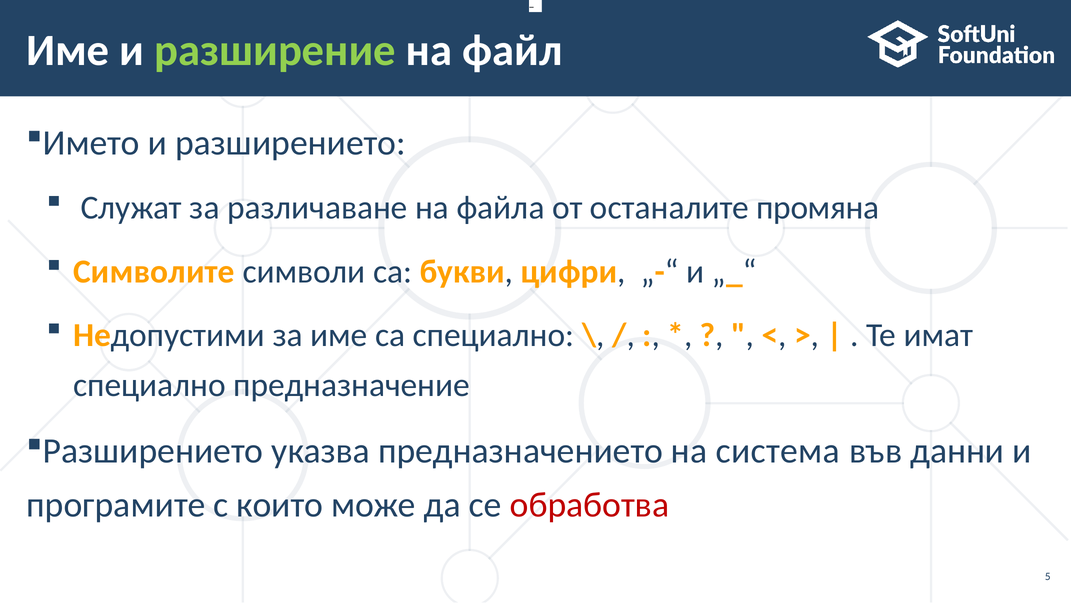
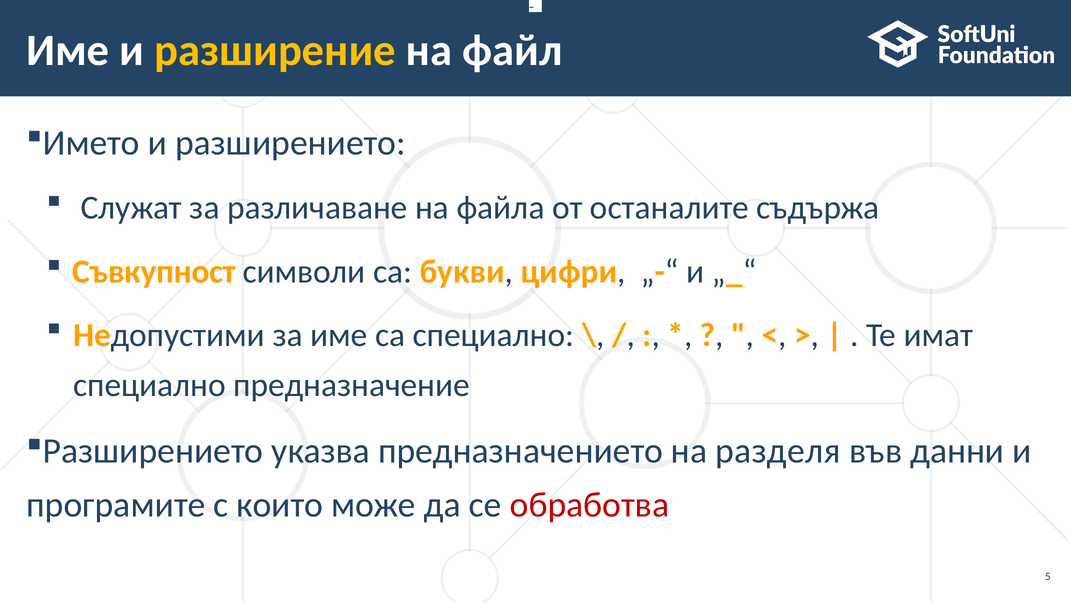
разширение colour: light green -> yellow
промяна: промяна -> съдържа
Символите: Символите -> Съвкупност
система: система -> разделя
